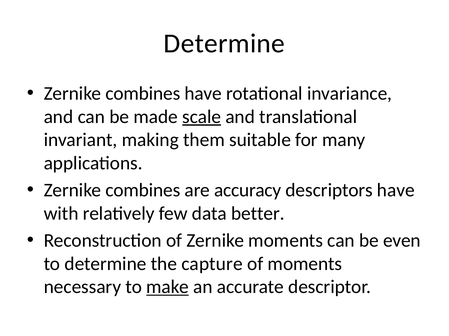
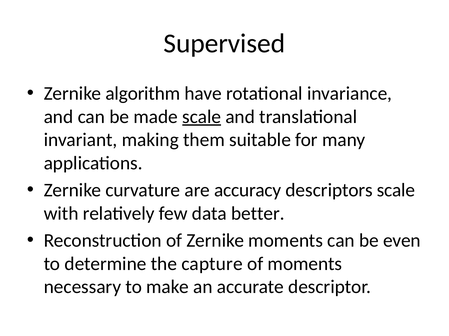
Determine at (224, 43): Determine -> Supervised
combines at (143, 94): combines -> algorithm
combines at (143, 191): combines -> curvature
descriptors have: have -> scale
make underline: present -> none
